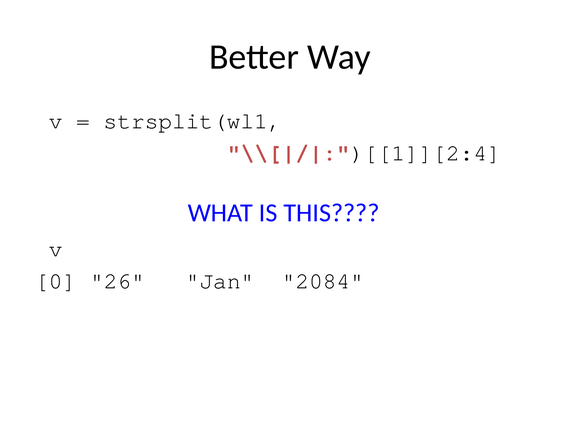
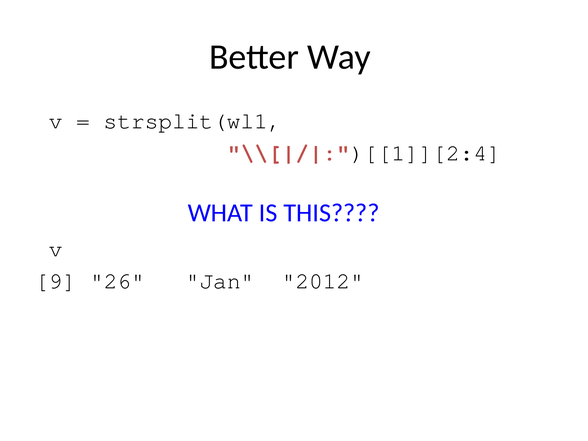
0: 0 -> 9
2084: 2084 -> 2012
